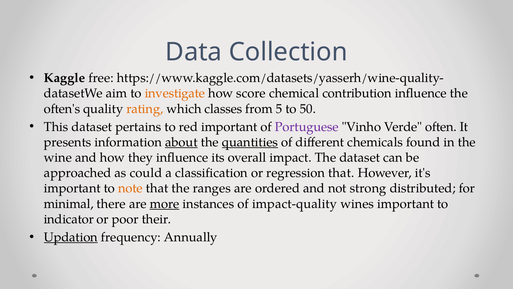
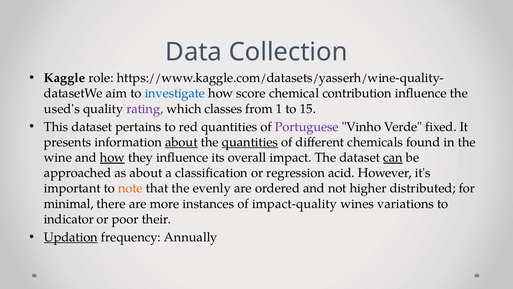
free: free -> role
investigate colour: orange -> blue
often's: often's -> used's
rating colour: orange -> purple
5: 5 -> 1
50: 50 -> 15
red important: important -> quantities
often: often -> fixed
how at (112, 157) underline: none -> present
can underline: none -> present
as could: could -> about
regression that: that -> acid
ranges: ranges -> evenly
strong: strong -> higher
more underline: present -> none
wines important: important -> variations
